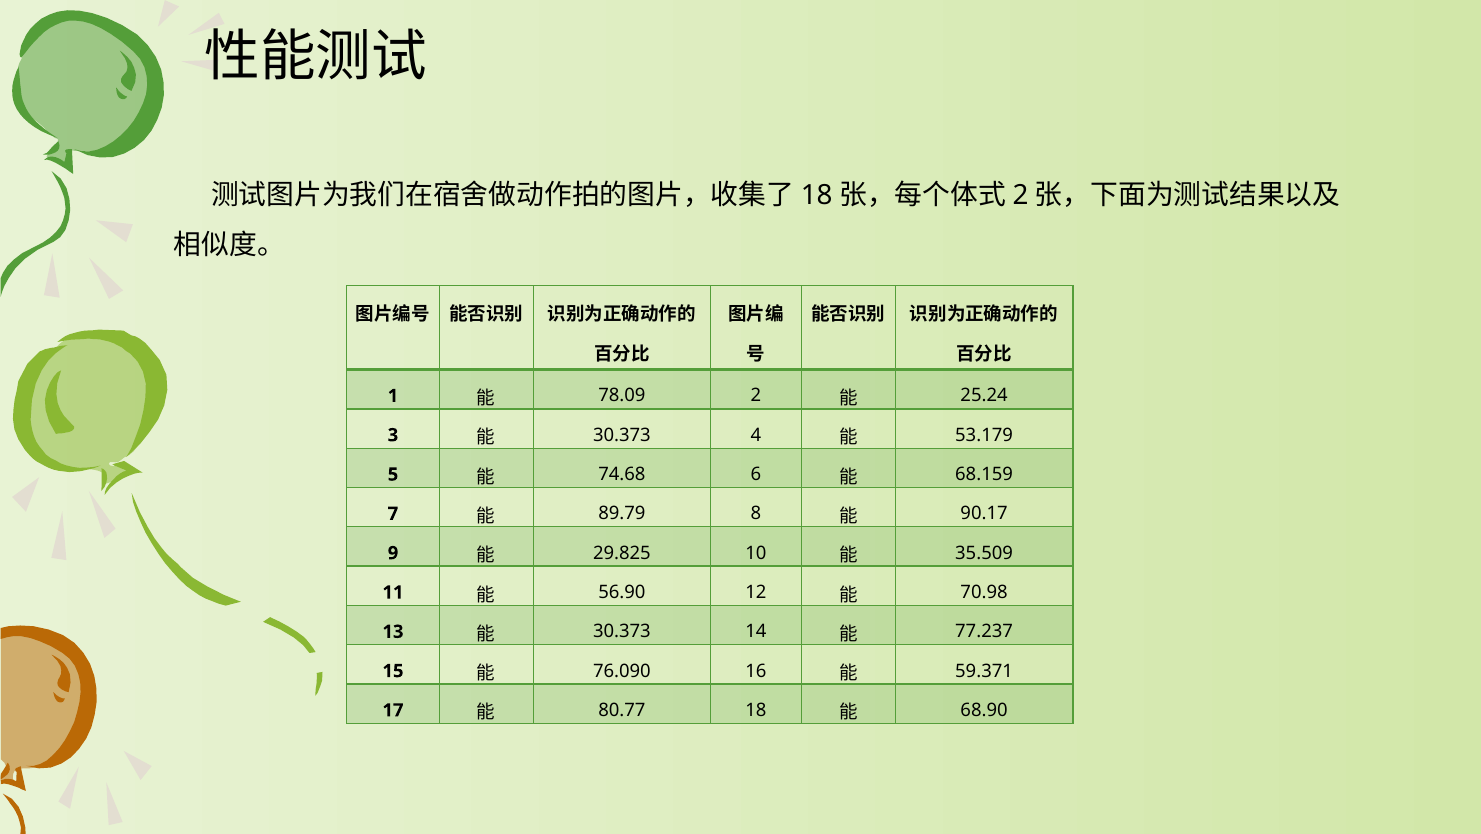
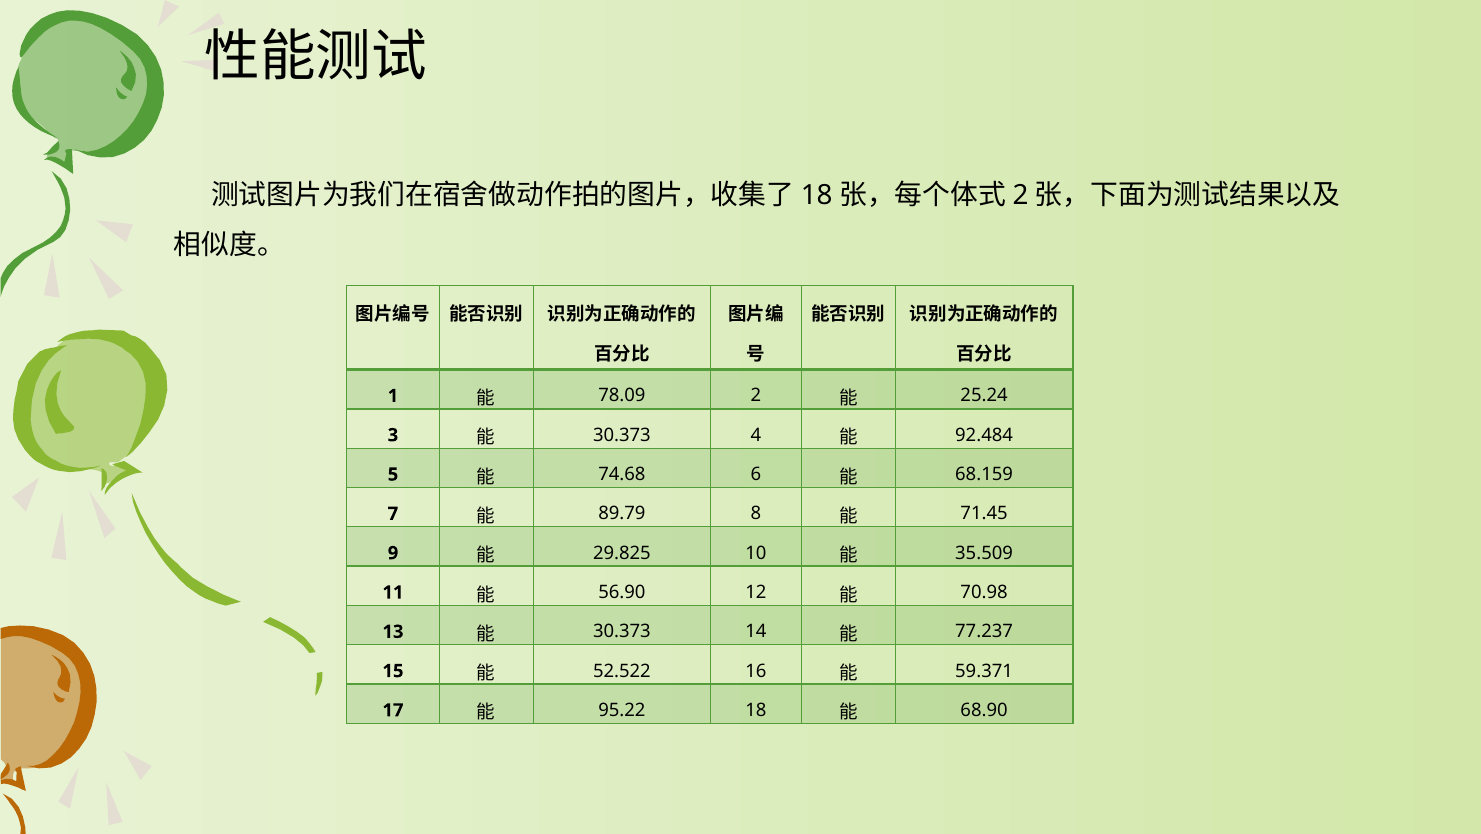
53.179: 53.179 -> 92.484
90.17: 90.17 -> 71.45
76.090: 76.090 -> 52.522
80.77: 80.77 -> 95.22
